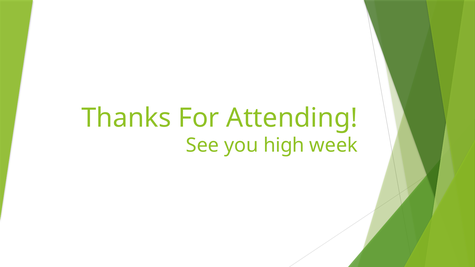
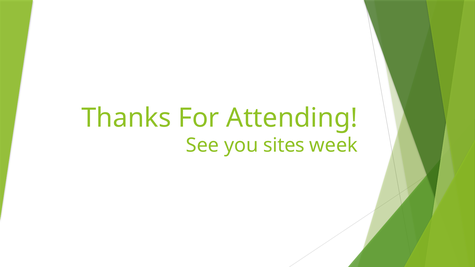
high: high -> sites
